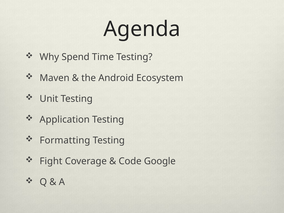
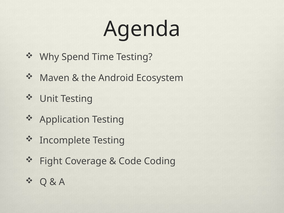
Formatting: Formatting -> Incomplete
Google: Google -> Coding
